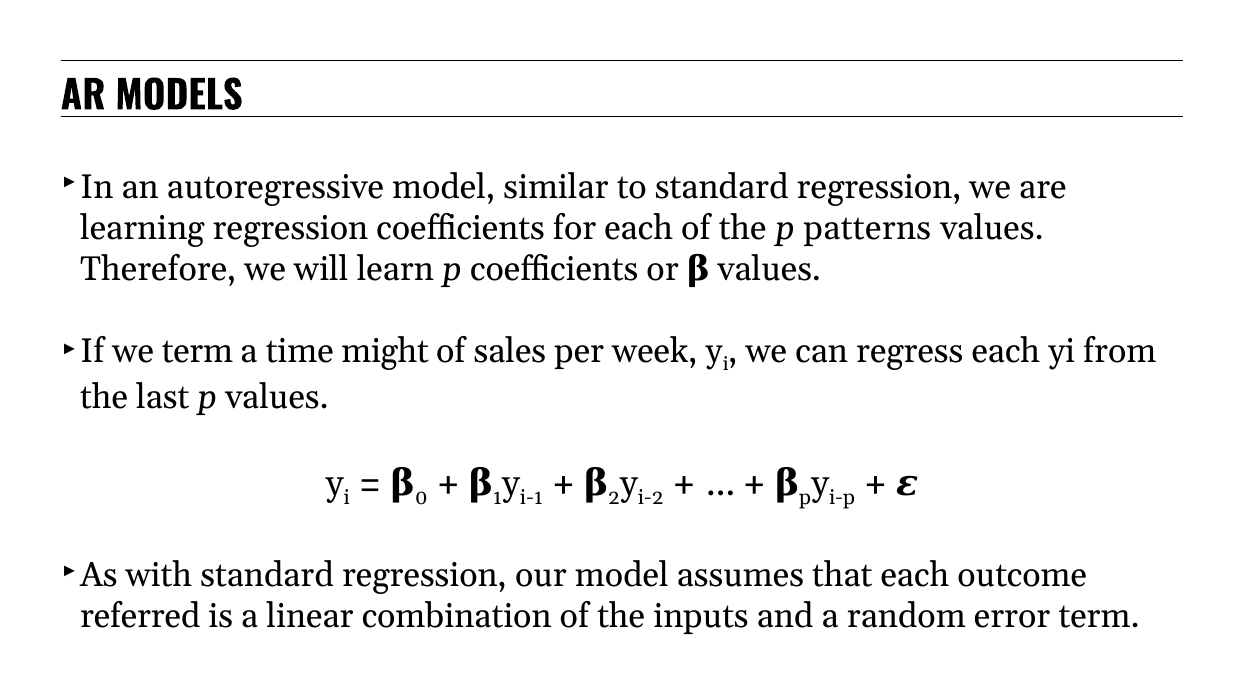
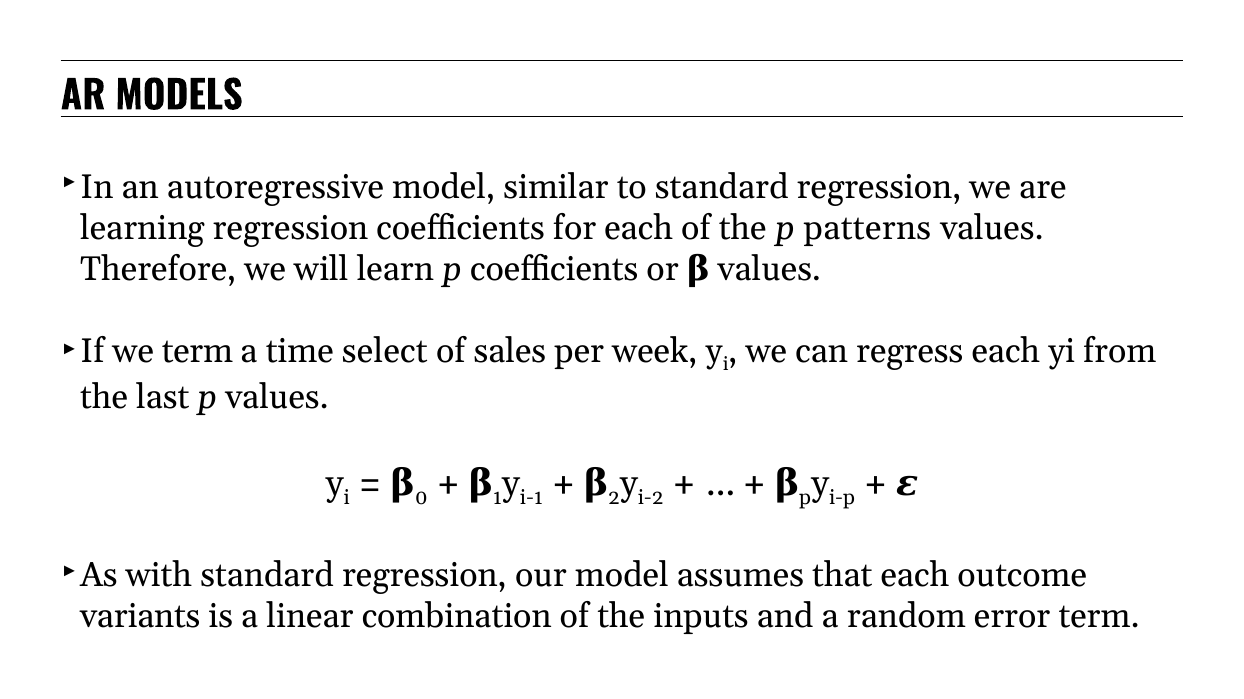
might: might -> select
referred: referred -> variants
